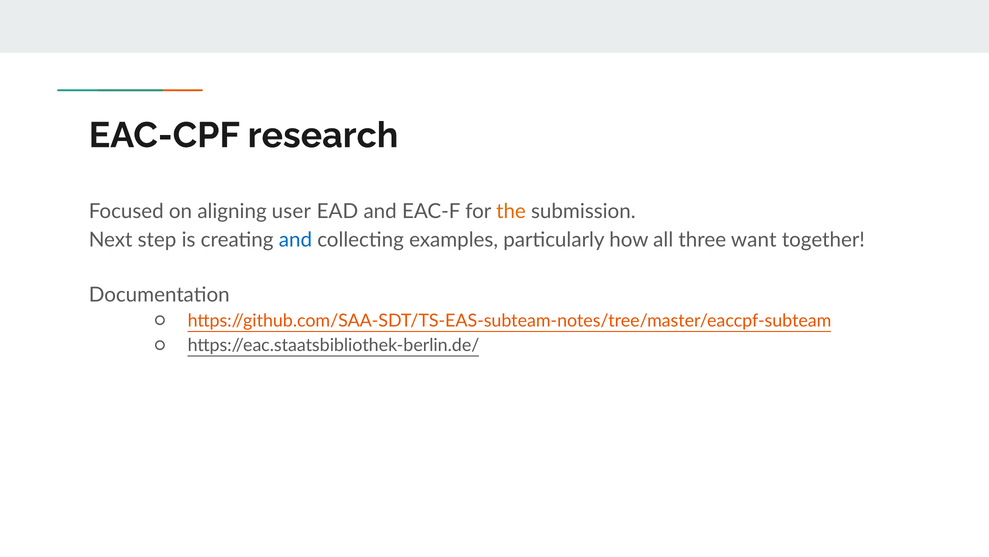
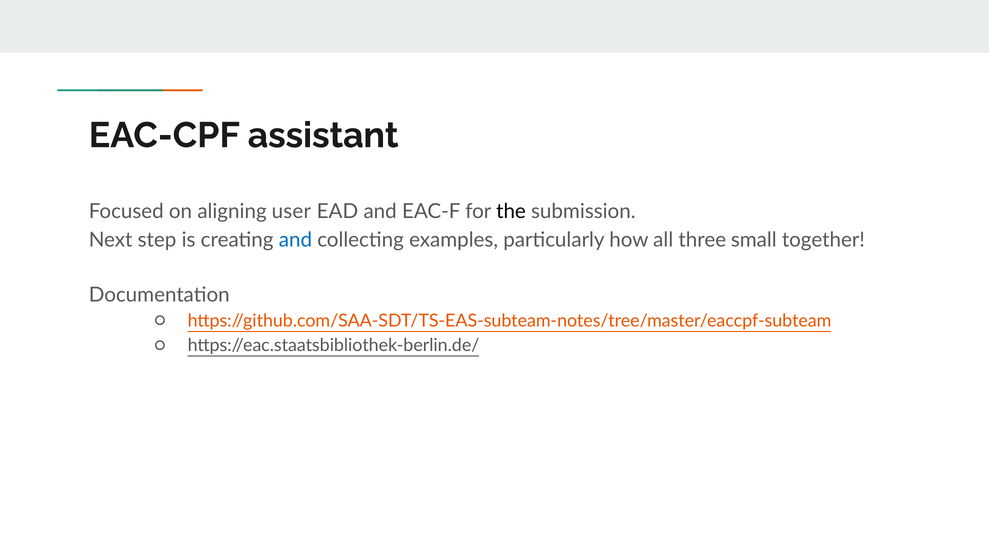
research: research -> assistant
the colour: orange -> black
want: want -> small
